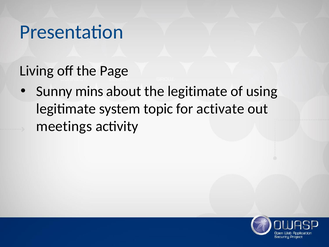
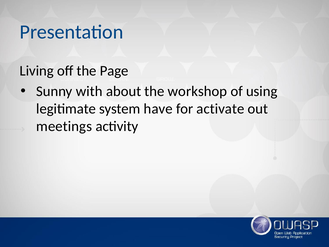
mins: mins -> with
the legitimate: legitimate -> workshop
topic: topic -> have
